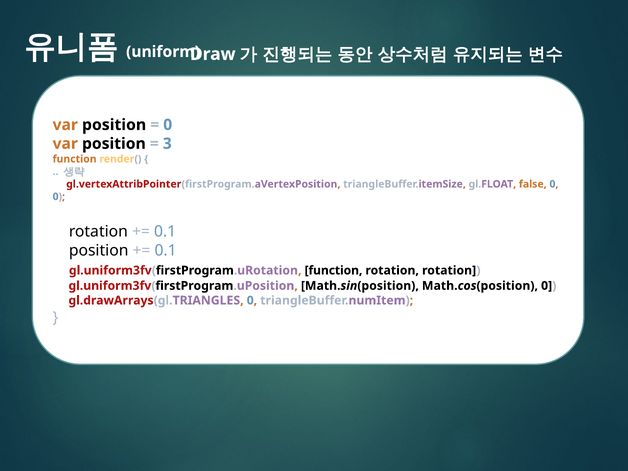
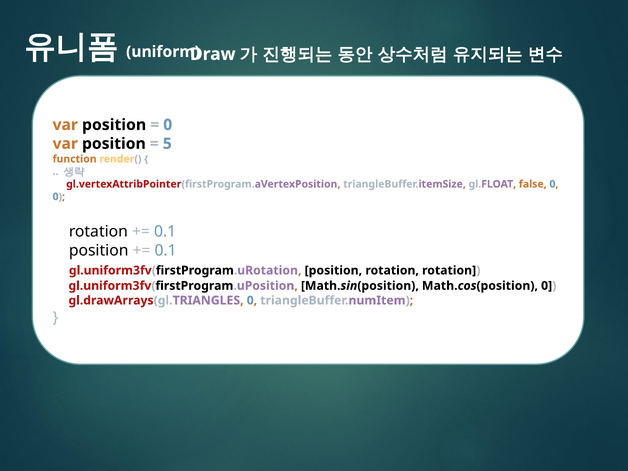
3: 3 -> 5
gl.uniform3fv(firstProgram.uRotation function: function -> position
